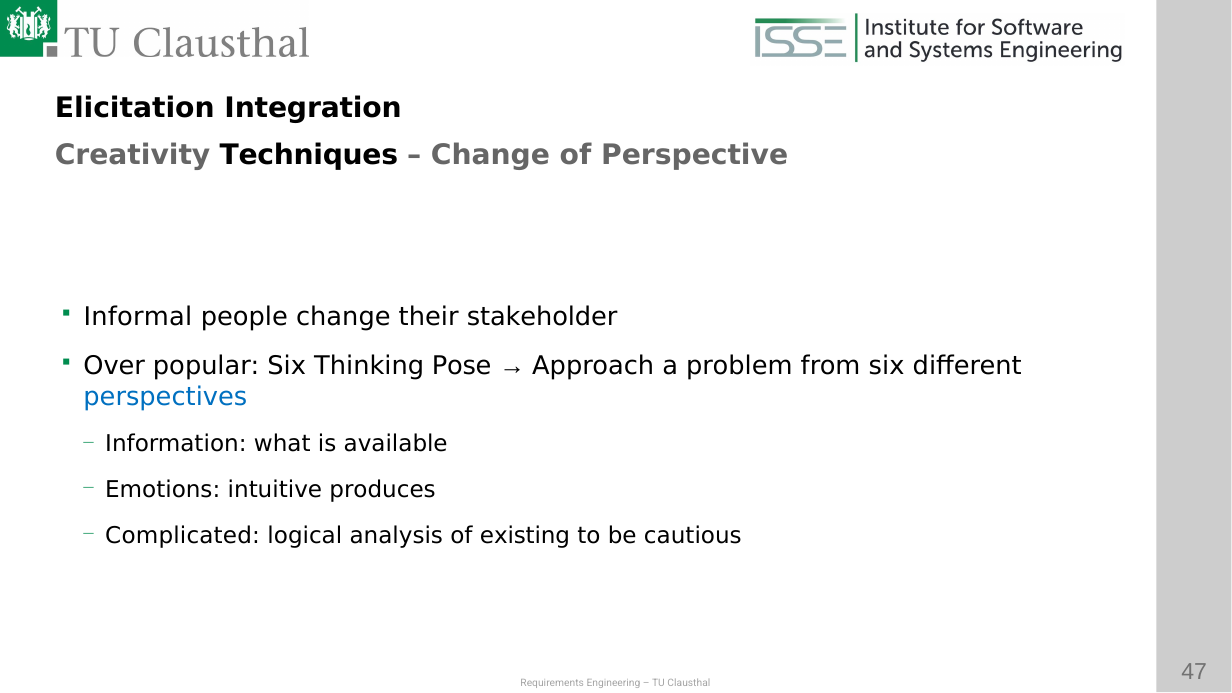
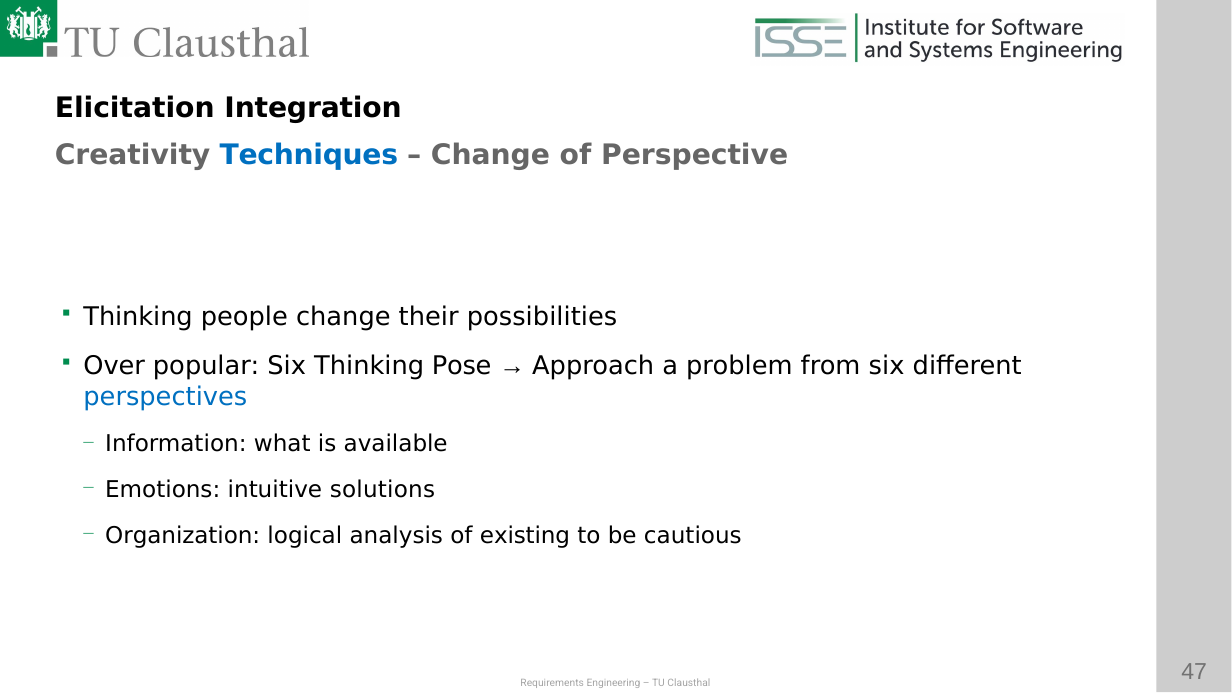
Techniques colour: black -> blue
Informal at (138, 317): Informal -> Thinking
stakeholder: stakeholder -> possibilities
produces: produces -> solutions
Complicated: Complicated -> Organization
